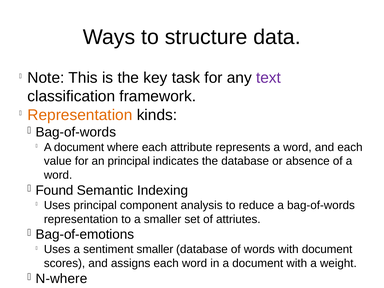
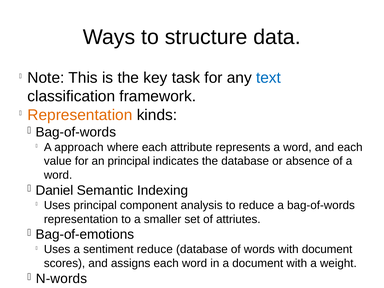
text colour: purple -> blue
document at (79, 147): document -> approach
Found: Found -> Daniel
sentiment smaller: smaller -> reduce
N-where: N-where -> N-words
